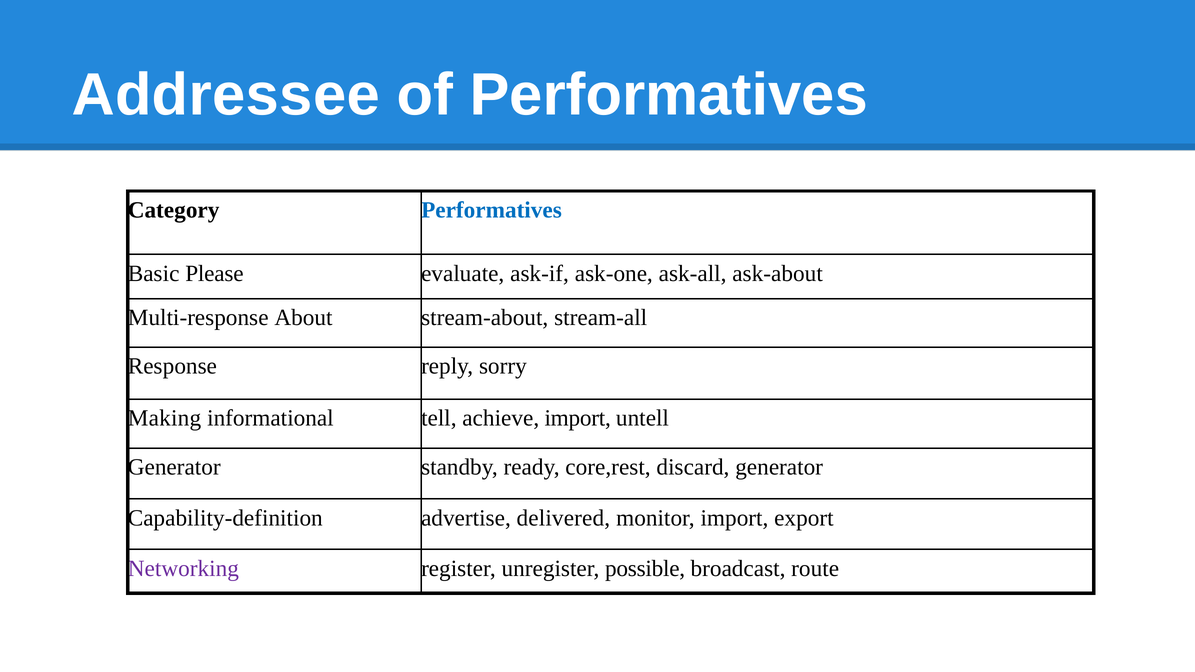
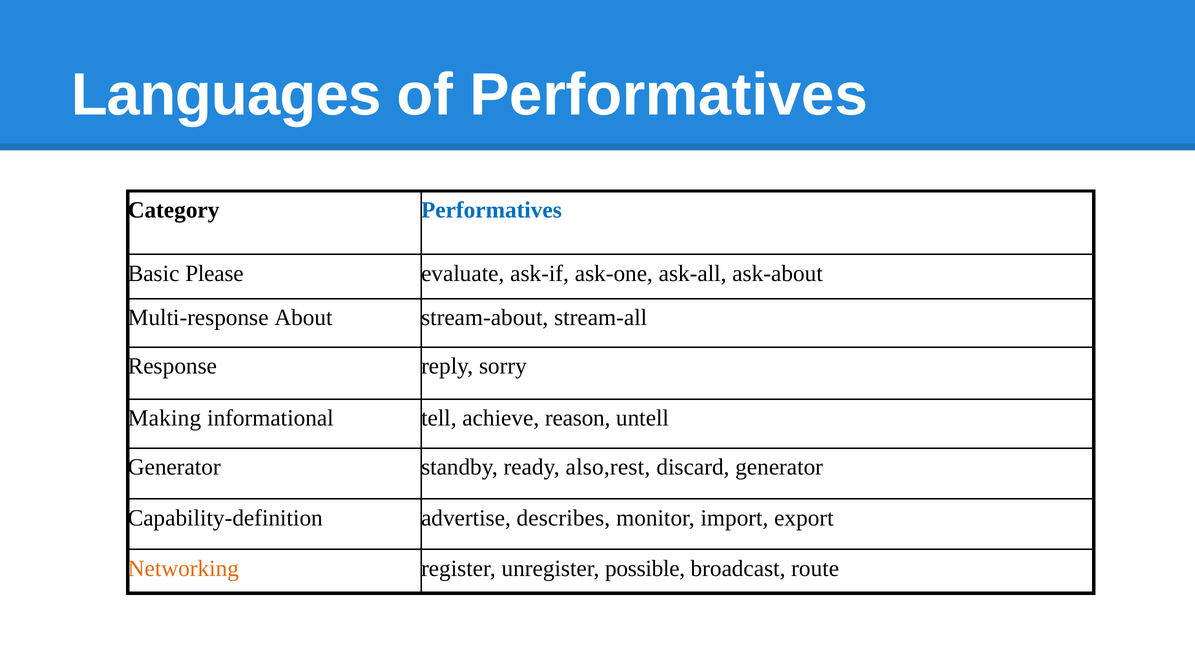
Addressee: Addressee -> Languages
achieve import: import -> reason
core,rest: core,rest -> also,rest
delivered: delivered -> describes
Networking colour: purple -> orange
